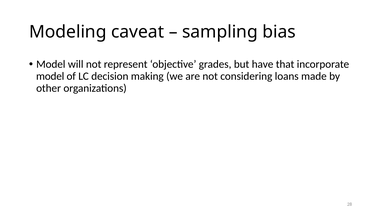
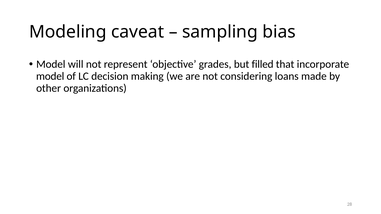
have: have -> filled
